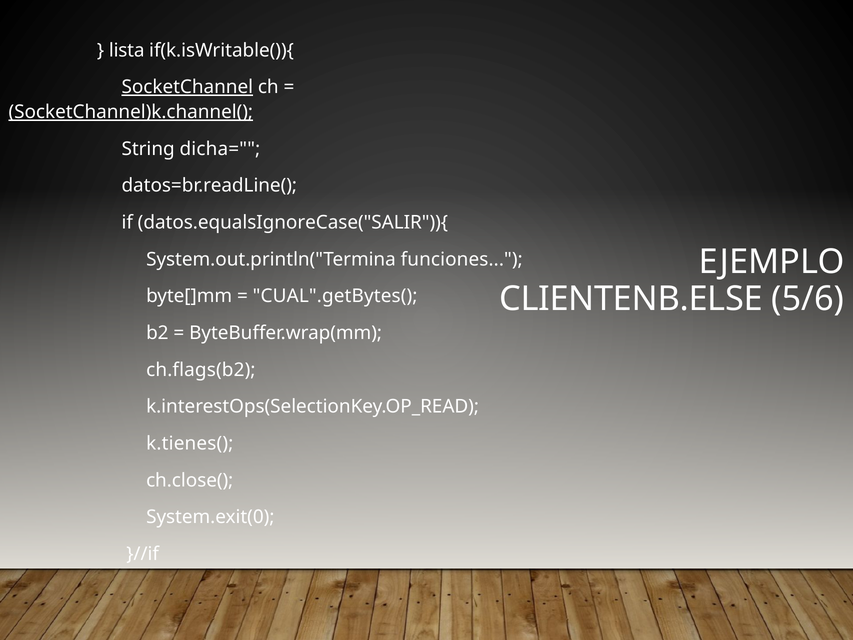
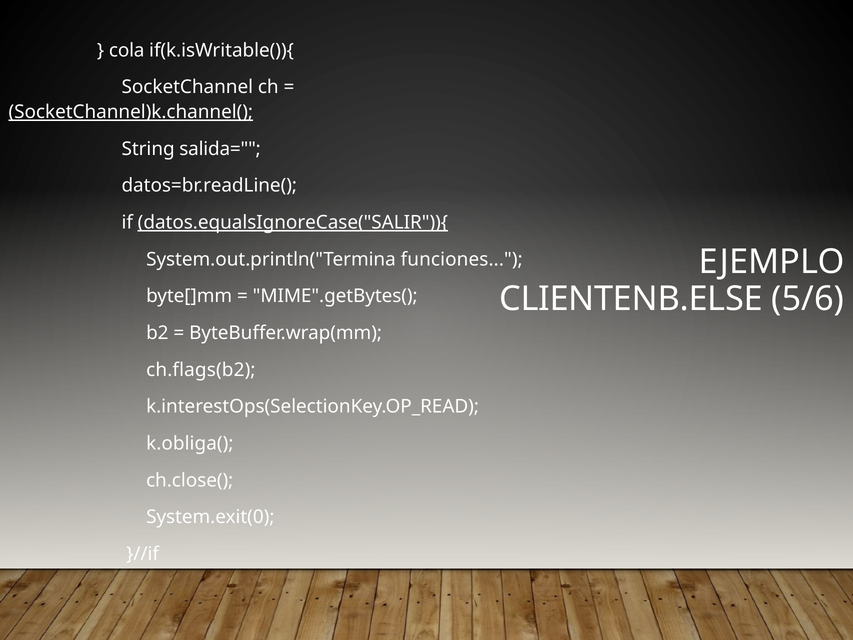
lista: lista -> cola
SocketChannel underline: present -> none
dicha=: dicha= -> salida=
datos.equalsIgnoreCase("SALIR")){ underline: none -> present
CUAL".getBytes(: CUAL".getBytes( -> MIME".getBytes(
k.tienes(: k.tienes( -> k.obliga(
